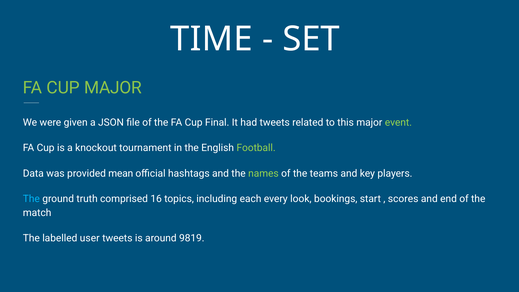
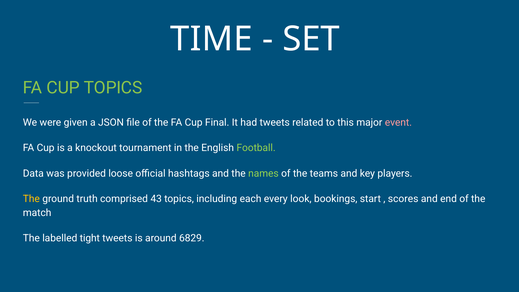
CUP MAJOR: MAJOR -> TOPICS
event colour: light green -> pink
mean: mean -> loose
The at (31, 199) colour: light blue -> yellow
16: 16 -> 43
user: user -> tight
9819: 9819 -> 6829
